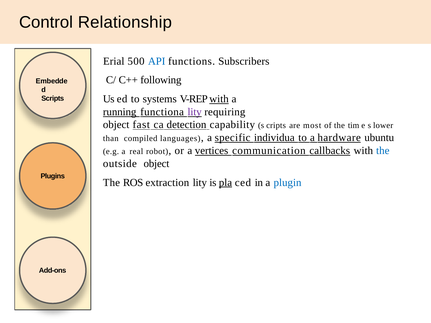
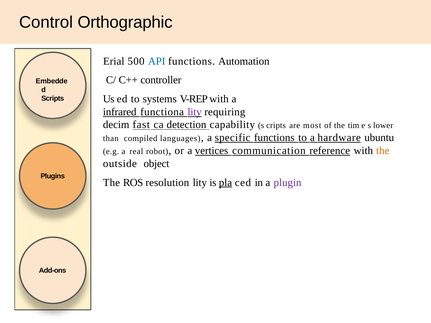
Relationship: Relationship -> Orthographic
Subscribers: Subscribers -> Automation
following: following -> controller
with at (219, 99) underline: present -> none
running: running -> infrared
object at (116, 125): object -> decim
specific individua: individua -> functions
callbacks: callbacks -> reference
the at (383, 151) colour: blue -> orange
extraction: extraction -> resolution
plugin colour: blue -> purple
